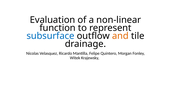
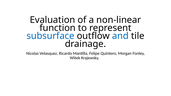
and colour: orange -> blue
